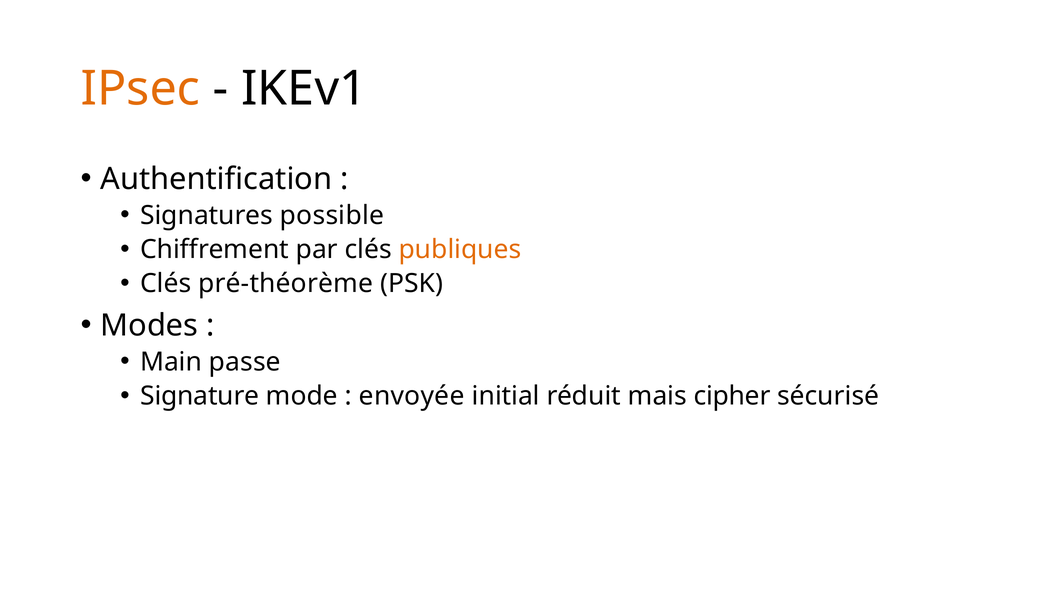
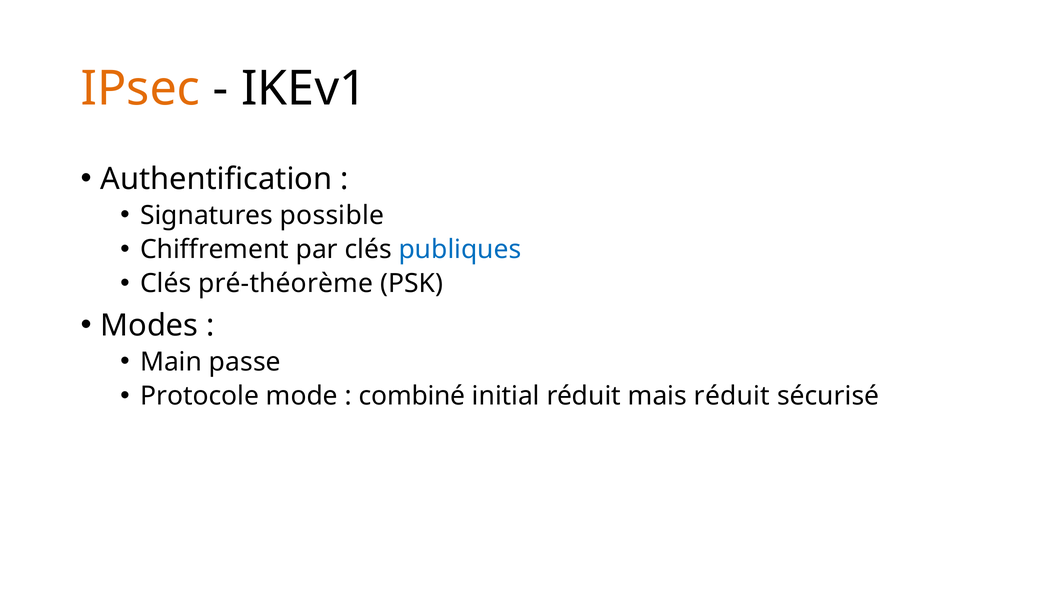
publiques colour: orange -> blue
Signature: Signature -> Protocole
envoyée: envoyée -> combiné
mais cipher: cipher -> réduit
